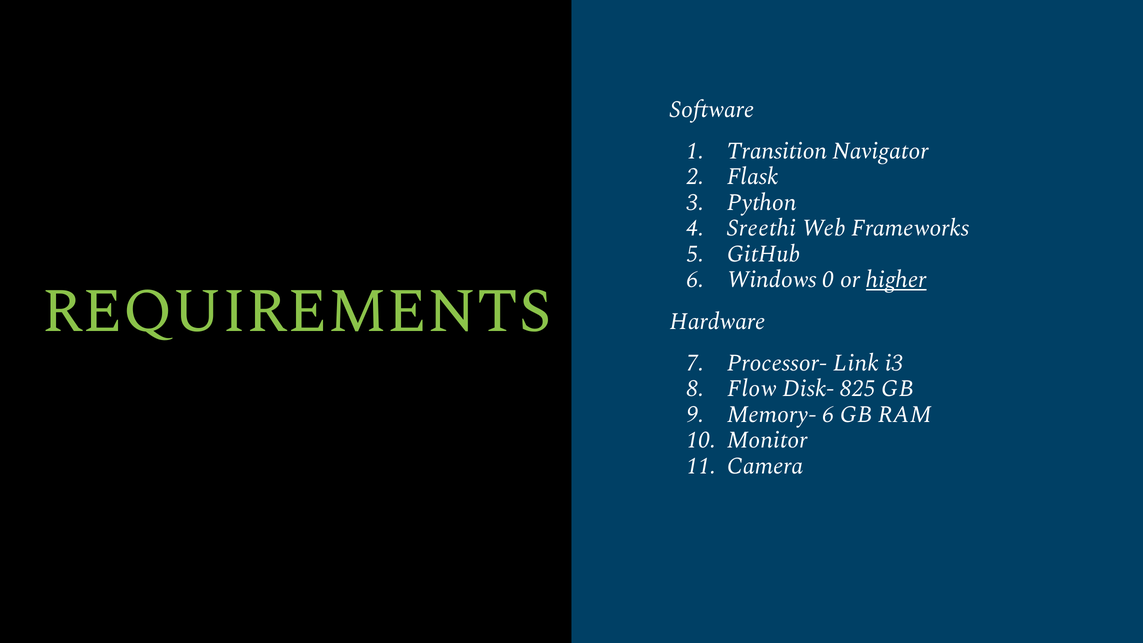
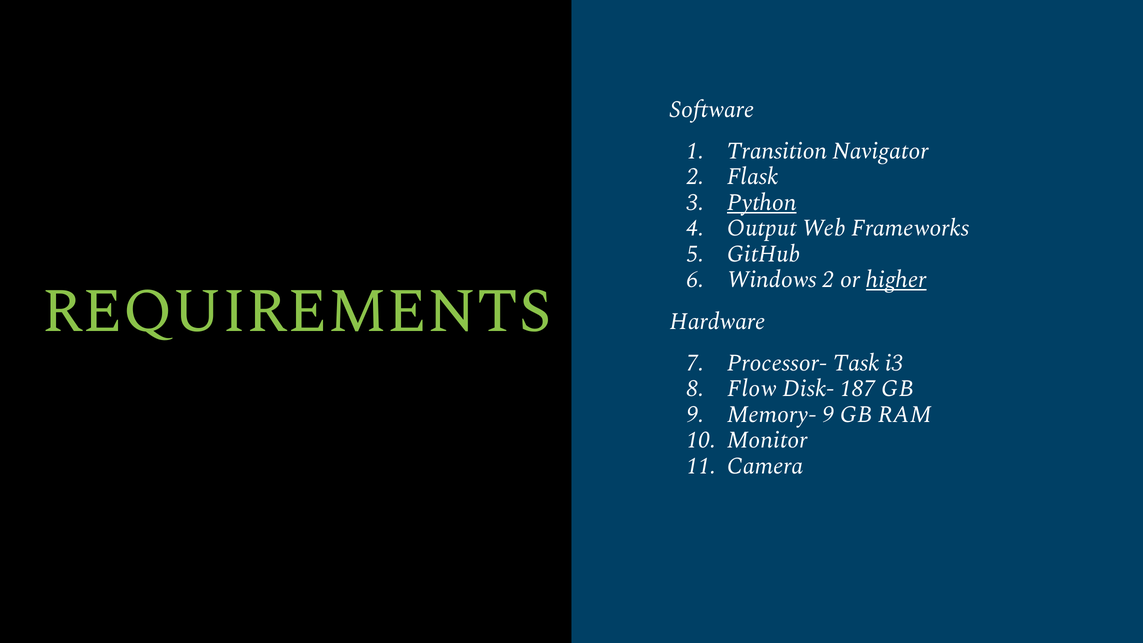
Python underline: none -> present
Sreethi: Sreethi -> Output
Windows 0: 0 -> 2
Link: Link -> Task
825: 825 -> 187
Memory- 6: 6 -> 9
